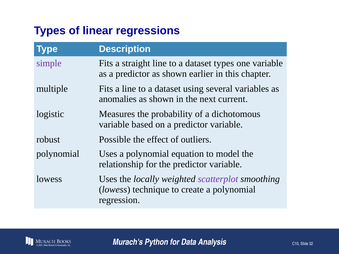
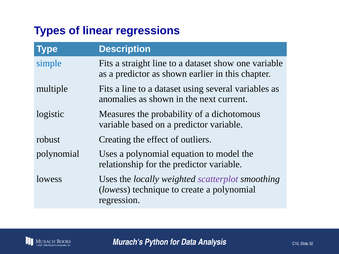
simple colour: purple -> blue
dataset types: types -> show
Possible: Possible -> Creating
